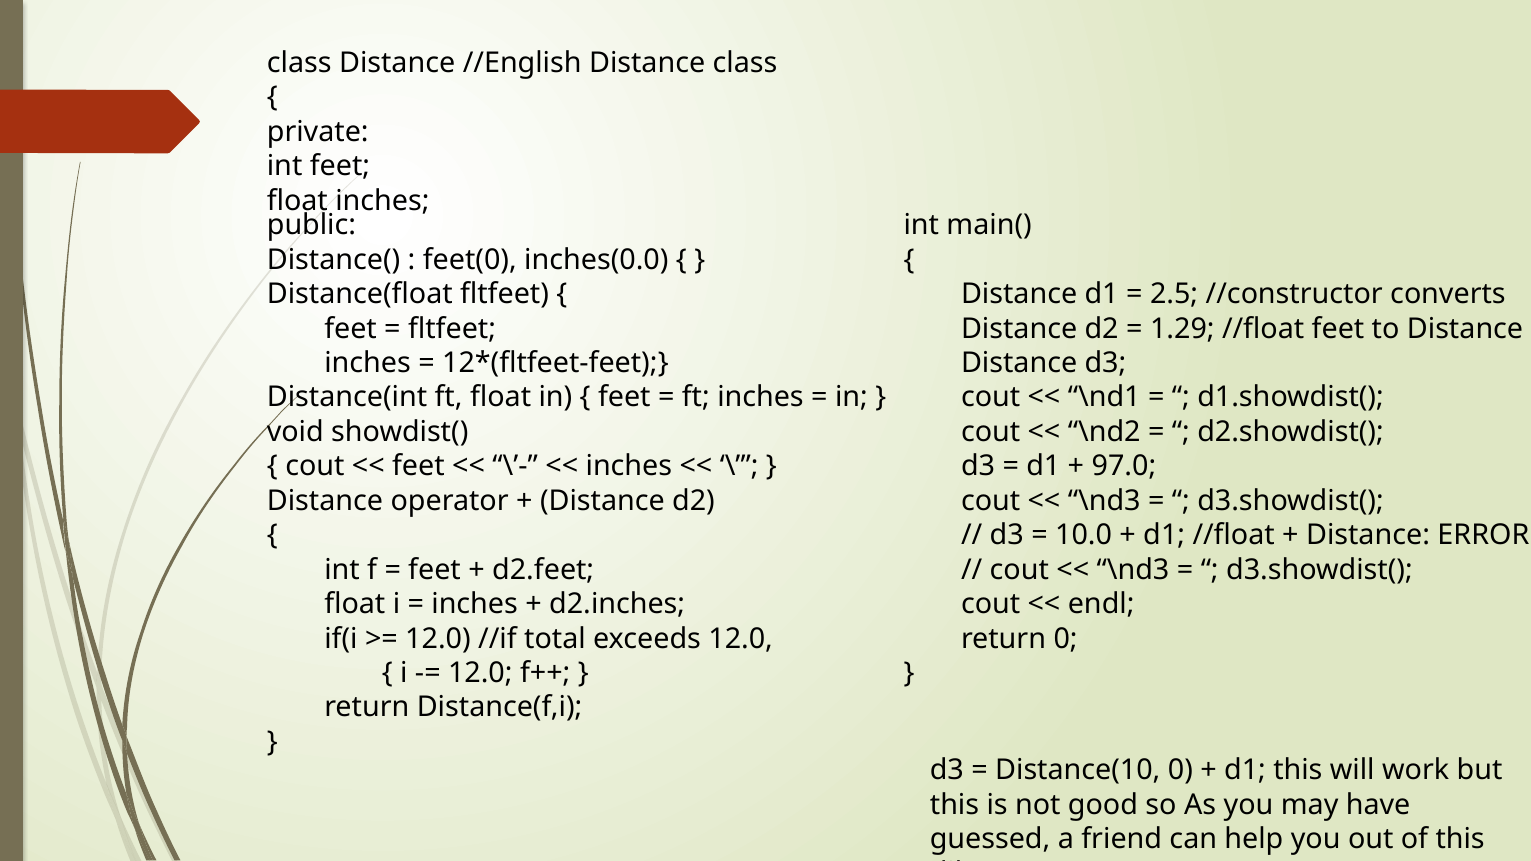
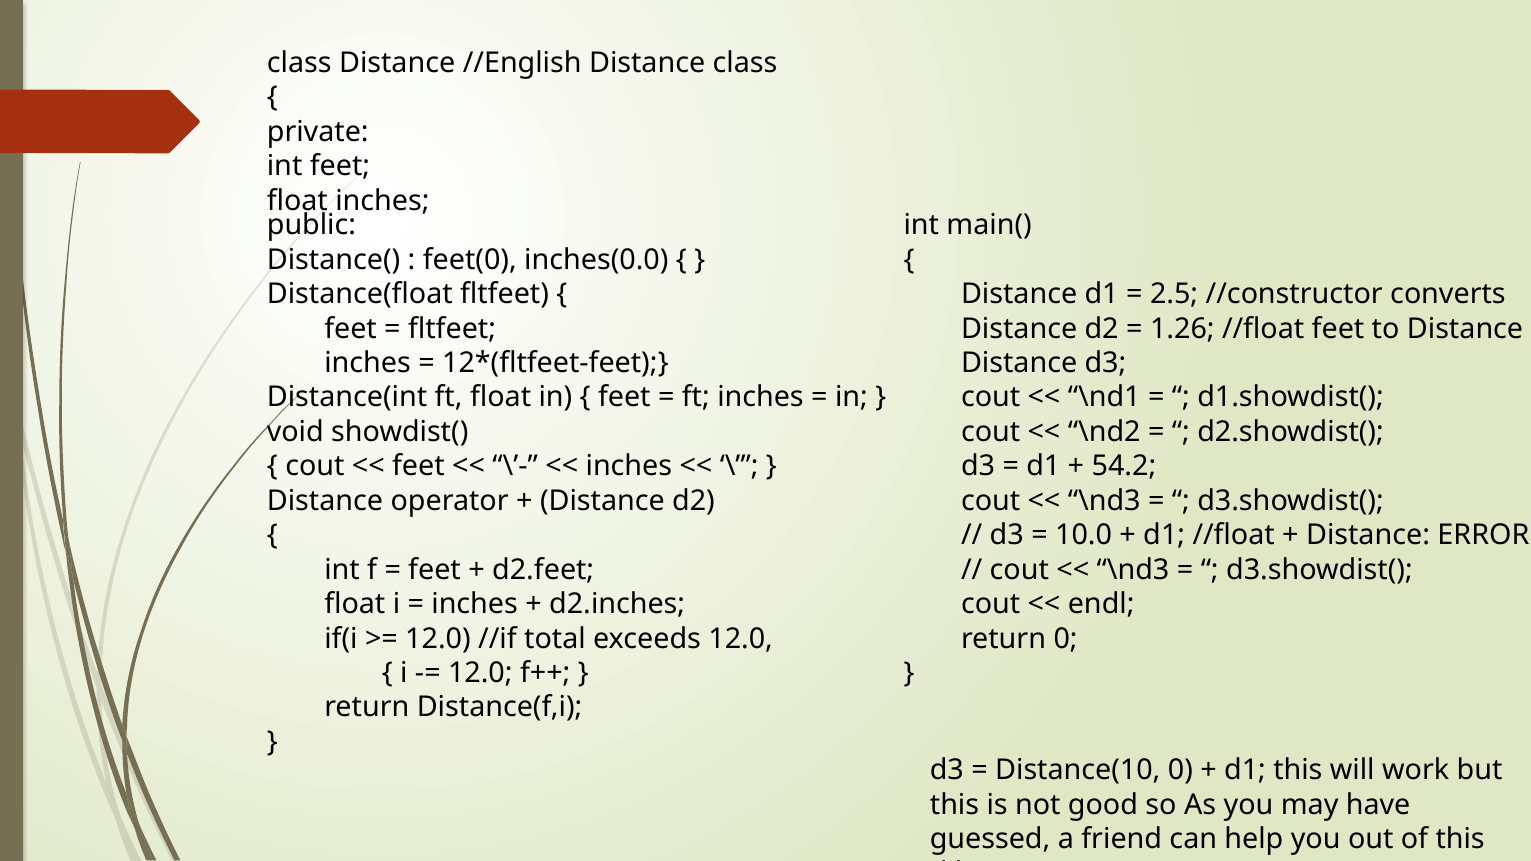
1.29: 1.29 -> 1.26
97.0: 97.0 -> 54.2
